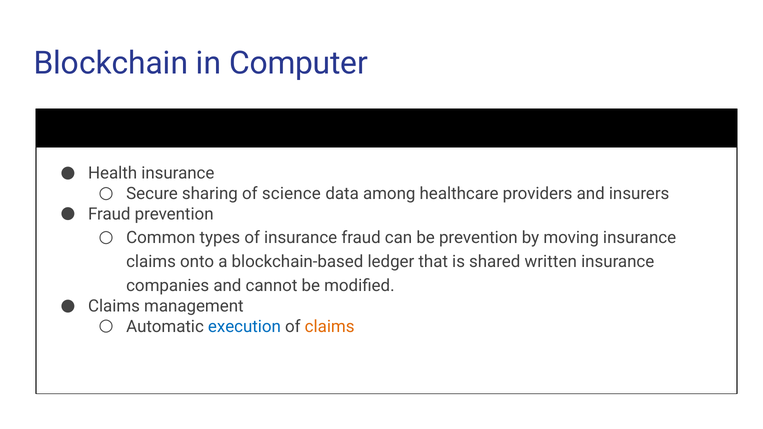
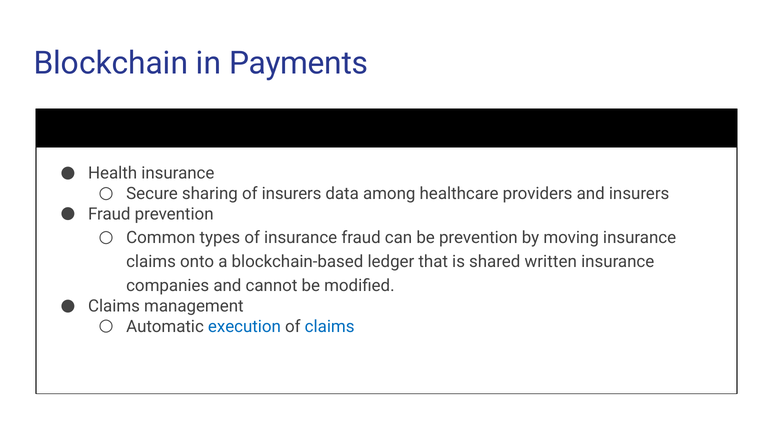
Computer: Computer -> Payments
of science: science -> insurers
claims at (330, 327) colour: orange -> blue
